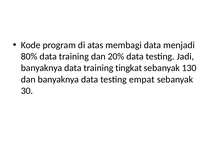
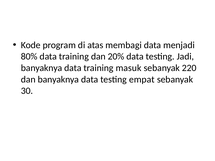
tingkat: tingkat -> masuk
130: 130 -> 220
